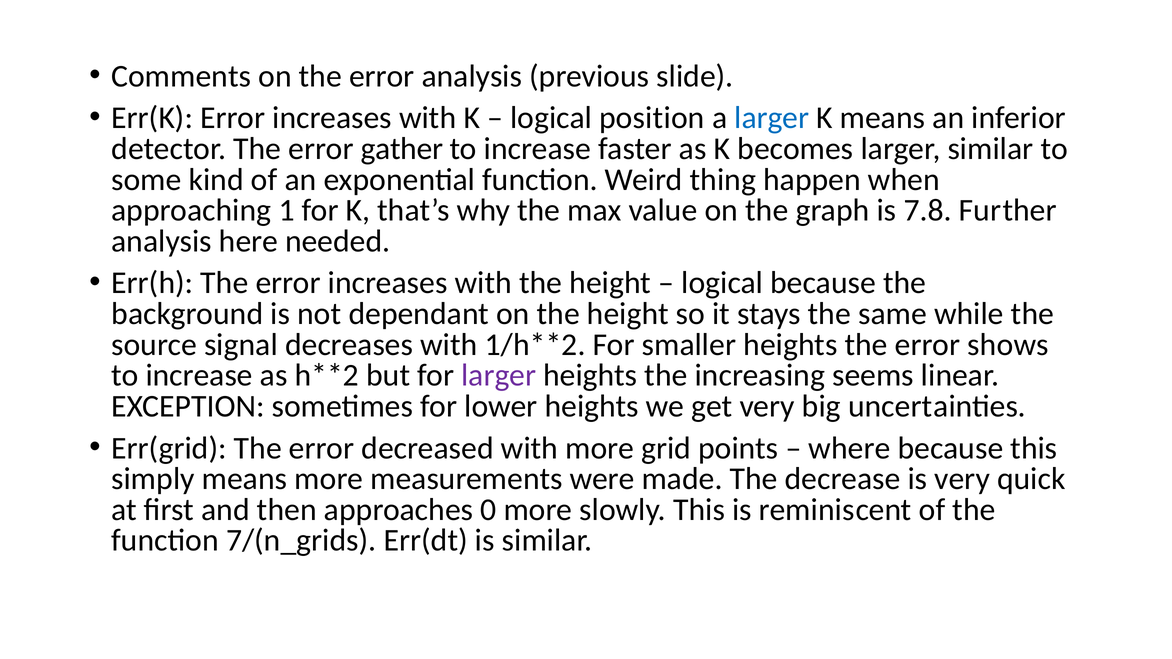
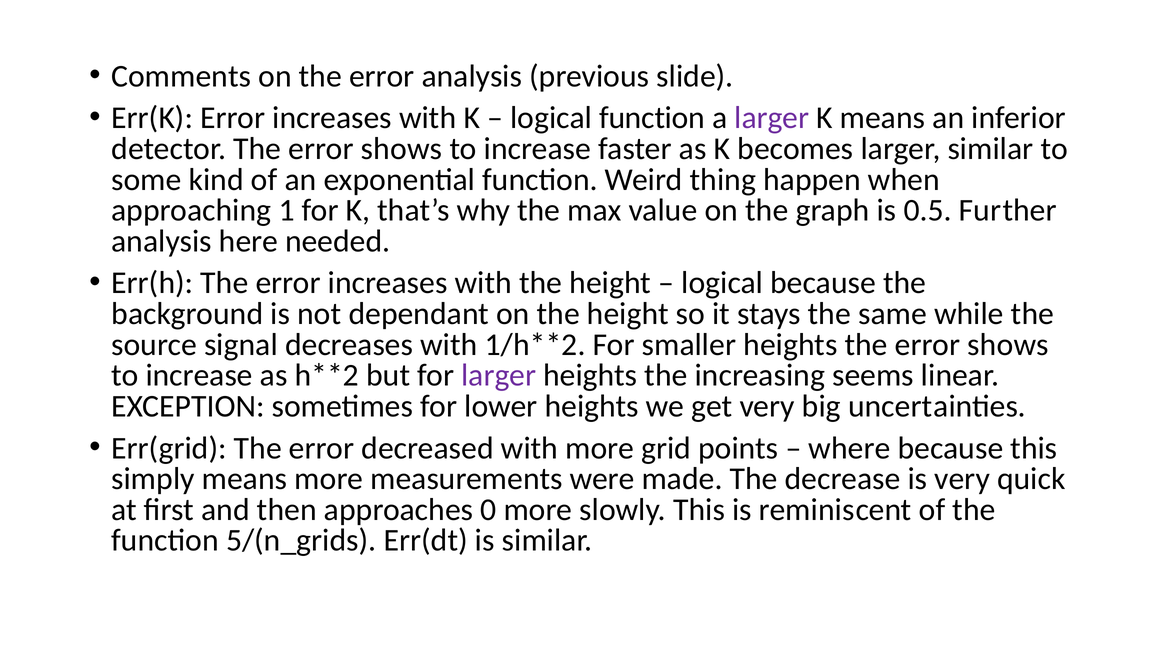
logical position: position -> function
larger at (772, 118) colour: blue -> purple
detector The error gather: gather -> shows
7.8: 7.8 -> 0.5
7/(n_grids: 7/(n_grids -> 5/(n_grids
